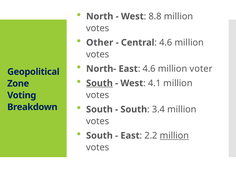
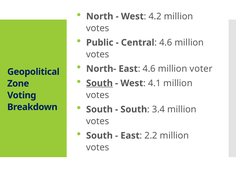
8.8: 8.8 -> 4.2
Other: Other -> Public
million at (174, 136) underline: present -> none
